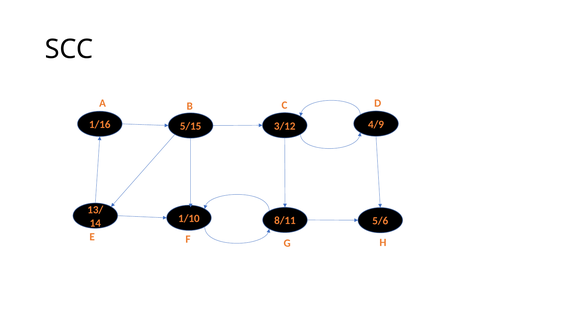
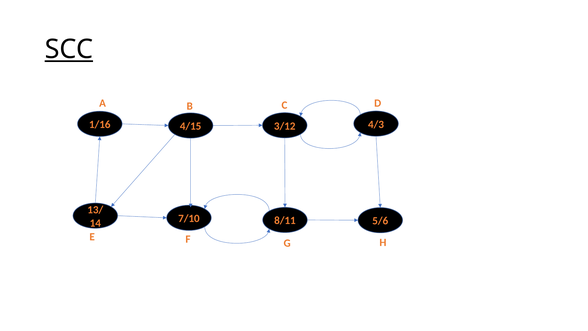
SCC underline: none -> present
5/15: 5/15 -> 4/15
4/9: 4/9 -> 4/3
1/10: 1/10 -> 7/10
